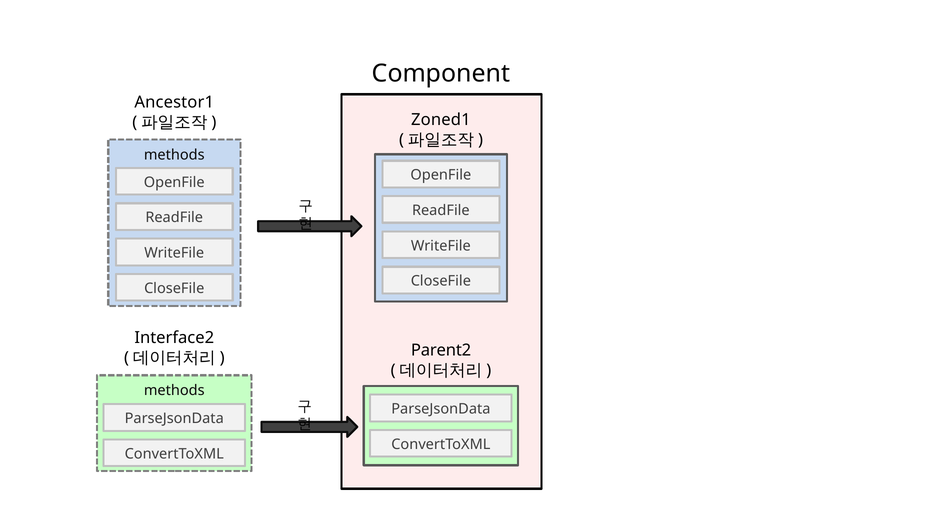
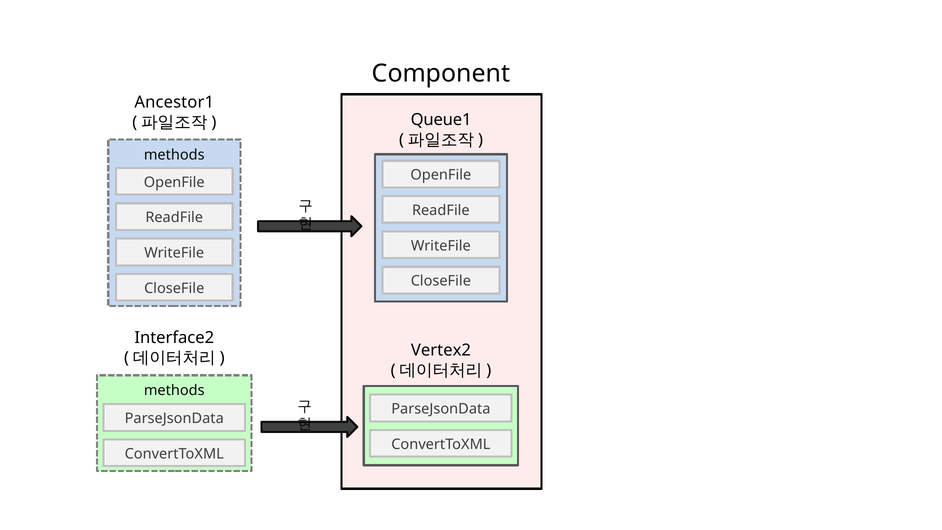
Zoned1: Zoned1 -> Queue1
Parent2: Parent2 -> Vertex2
